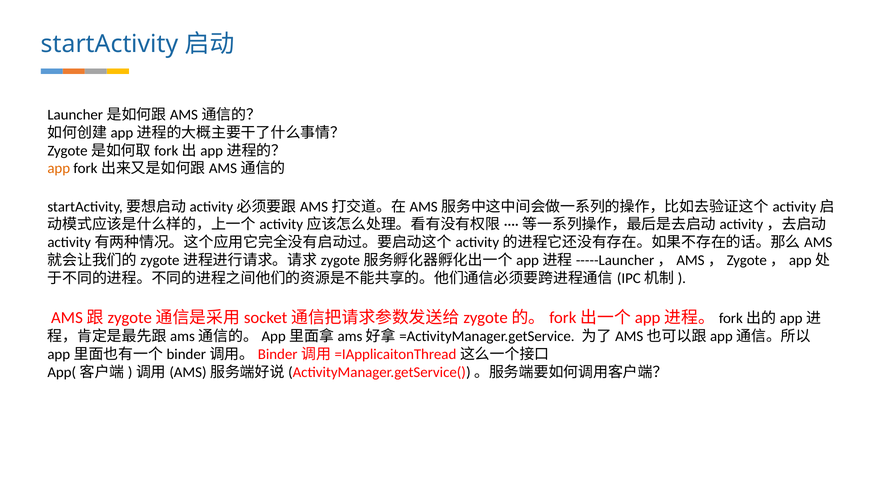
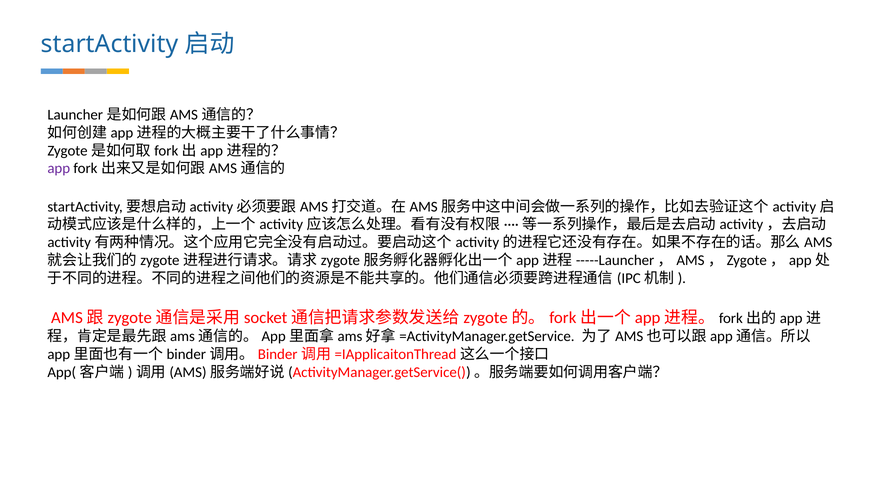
app colour: orange -> purple
